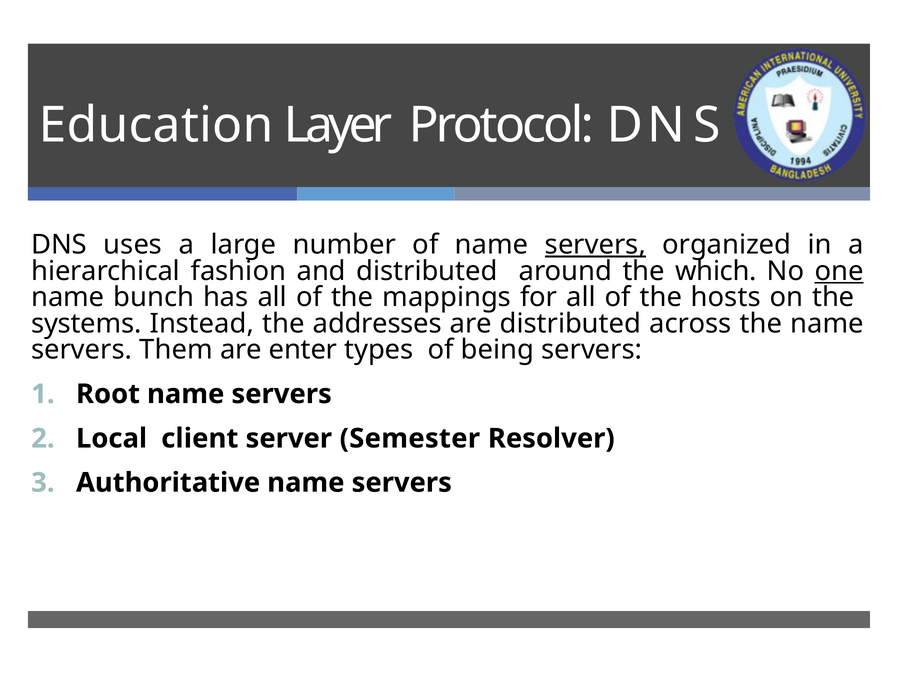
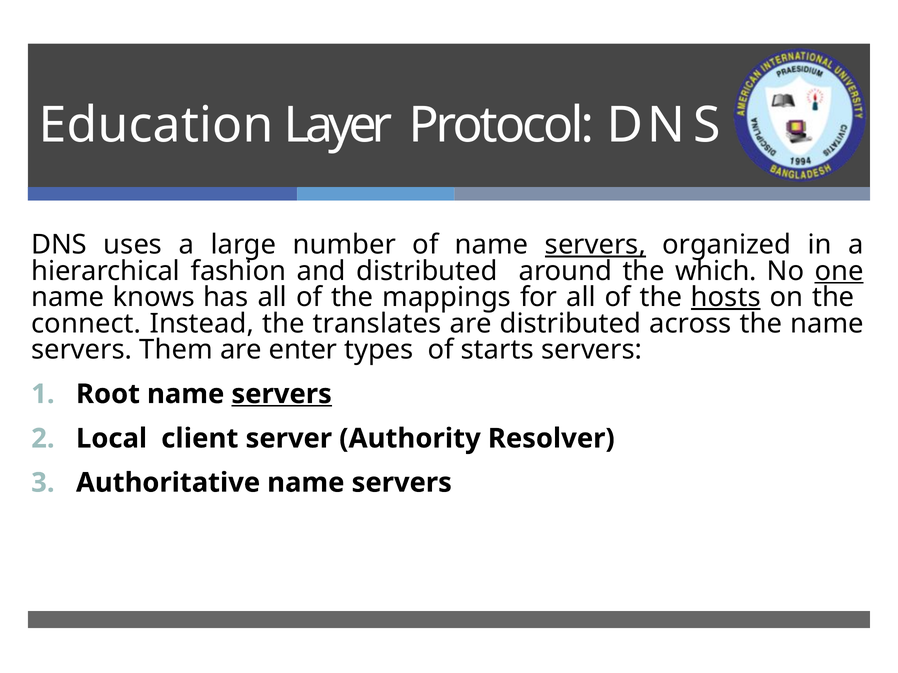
bunch: bunch -> knows
hosts underline: none -> present
systems: systems -> connect
addresses: addresses -> translates
being: being -> starts
servers at (282, 394) underline: none -> present
Semester: Semester -> Authority
